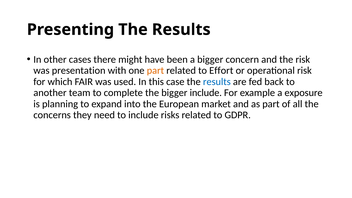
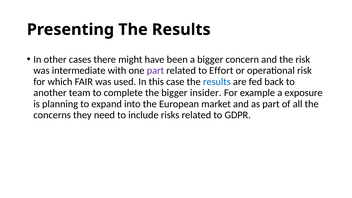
presentation: presentation -> intermediate
part at (155, 71) colour: orange -> purple
bigger include: include -> insider
